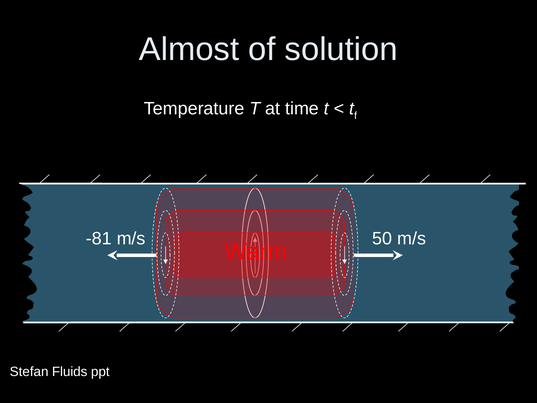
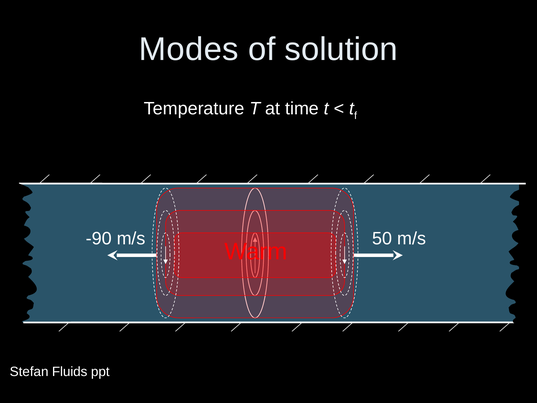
Almost: Almost -> Modes
-81: -81 -> -90
